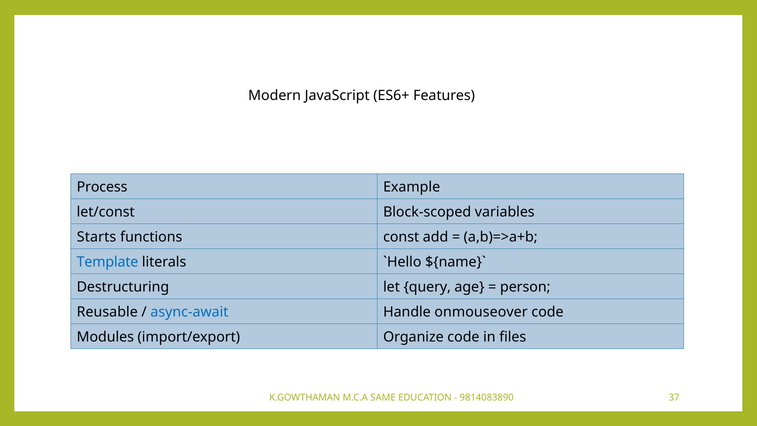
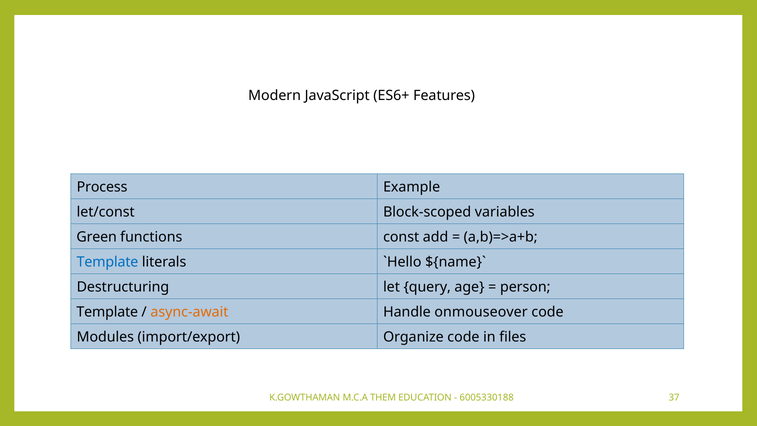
Starts: Starts -> Green
Reusable at (107, 312): Reusable -> Template
async-await colour: blue -> orange
SAME: SAME -> THEM
9814083890: 9814083890 -> 6005330188
